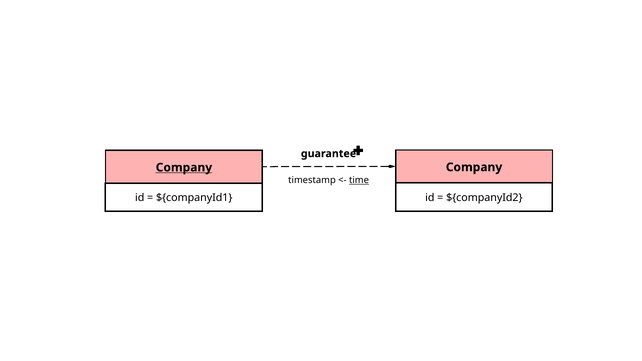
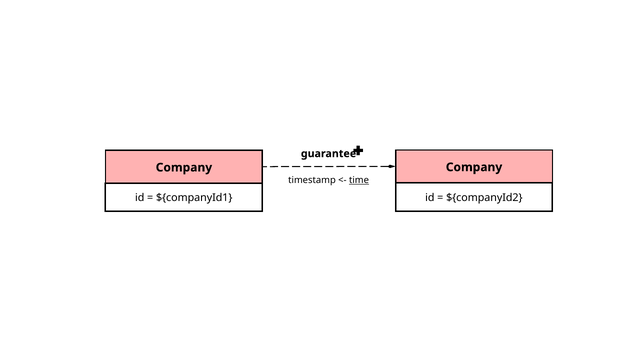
Company at (184, 168) underline: present -> none
